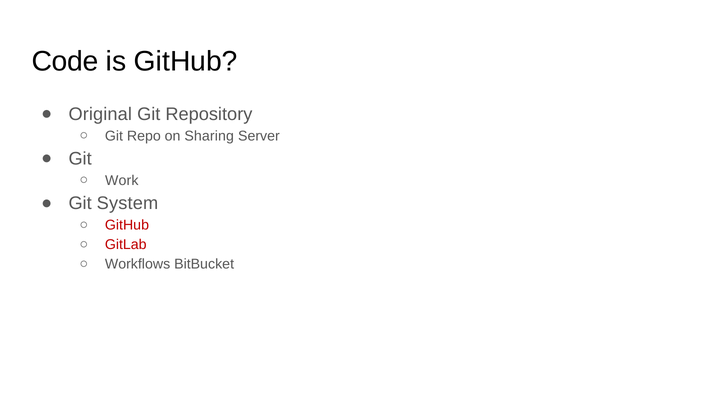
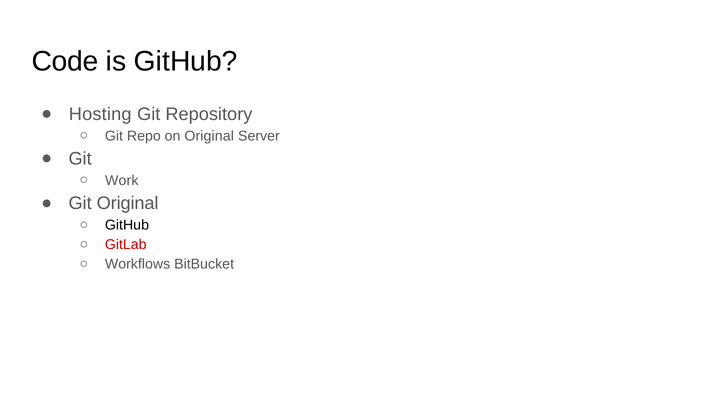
Original: Original -> Hosting
on Sharing: Sharing -> Original
Git System: System -> Original
GitHub at (127, 225) colour: red -> black
